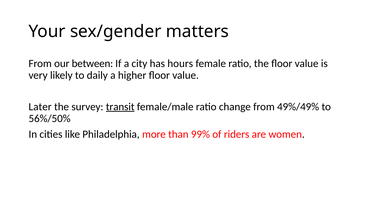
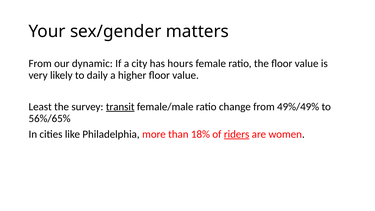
between: between -> dynamic
Later: Later -> Least
56%/50%: 56%/50% -> 56%/65%
99%: 99% -> 18%
riders underline: none -> present
